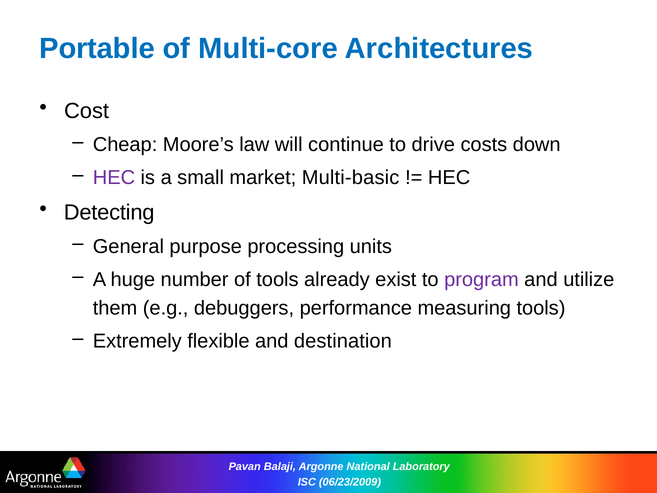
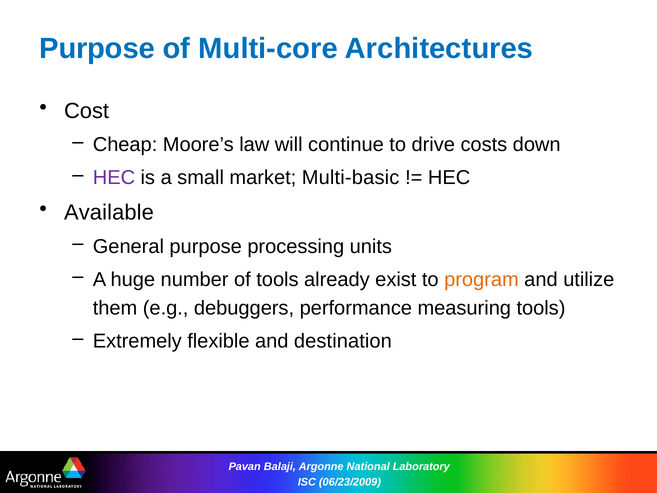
Portable at (97, 49): Portable -> Purpose
Detecting: Detecting -> Available
program colour: purple -> orange
